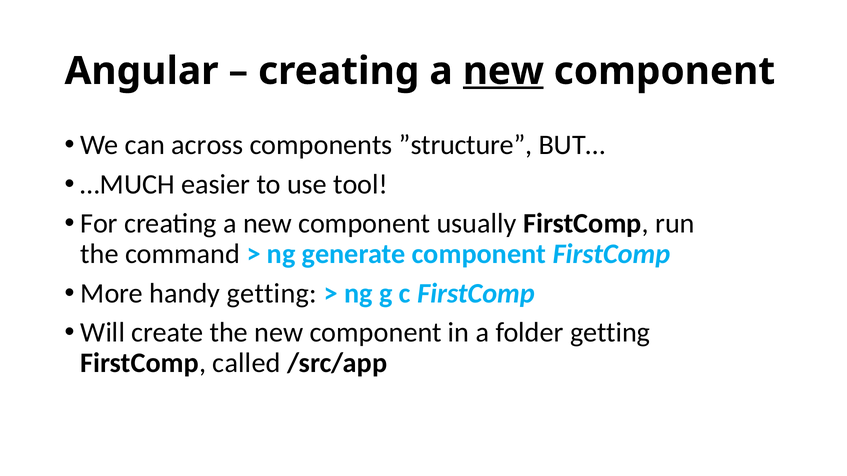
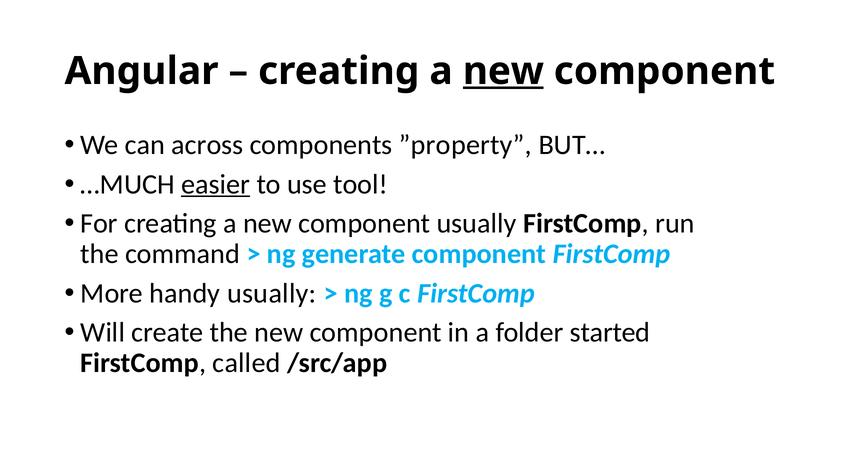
”structure: ”structure -> ”property
easier underline: none -> present
handy getting: getting -> usually
folder getting: getting -> started
